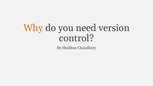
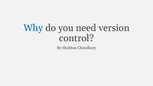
Why colour: orange -> blue
